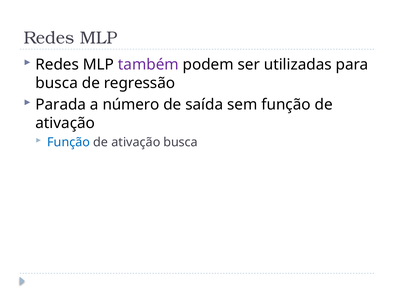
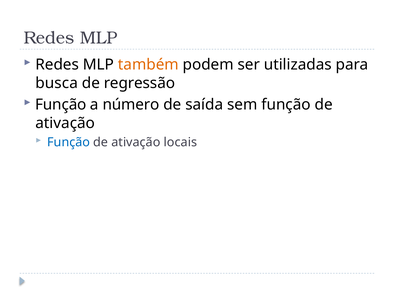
também colour: purple -> orange
Parada at (61, 105): Parada -> Função
ativação busca: busca -> locais
